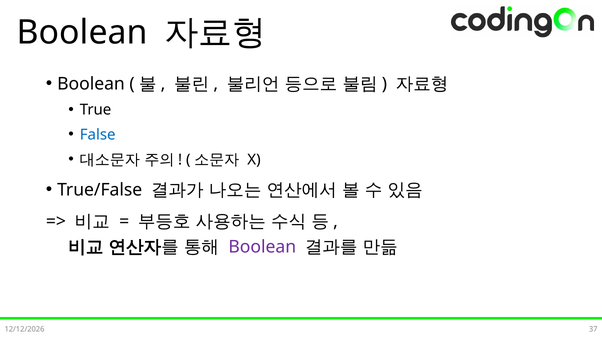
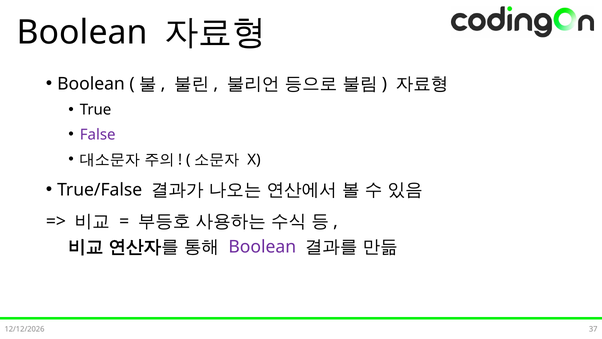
False colour: blue -> purple
